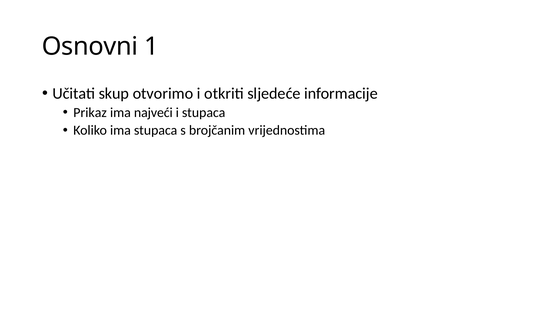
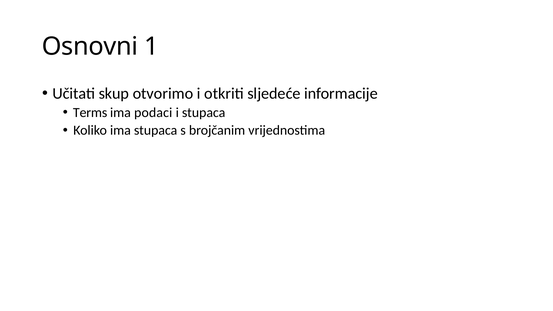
Prikaz: Prikaz -> Terms
najveći: najveći -> podaci
